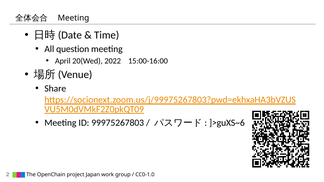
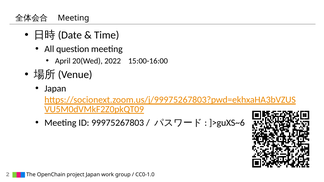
Share at (55, 89): Share -> Japan
